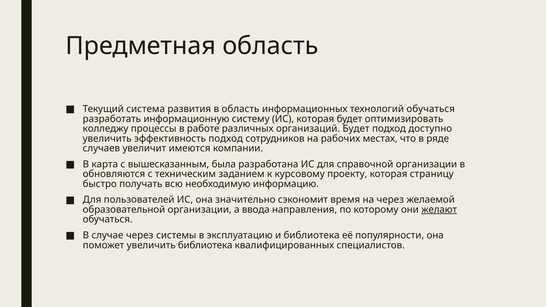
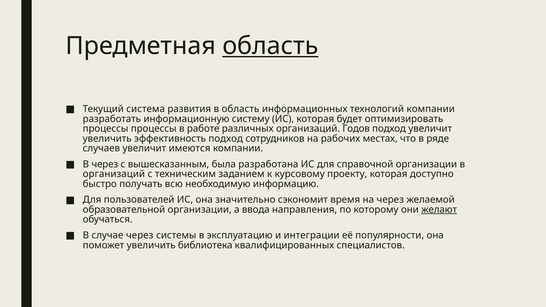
область at (270, 46) underline: none -> present
технологий обучаться: обучаться -> компании
колледжу at (106, 129): колледжу -> процессы
организаций Будет: Будет -> Годов
подход доступно: доступно -> увеличит
В карта: карта -> через
обновляются at (114, 174): обновляются -> организаций
страницу: страницу -> доступно
и библиотека: библиотека -> интеграции
